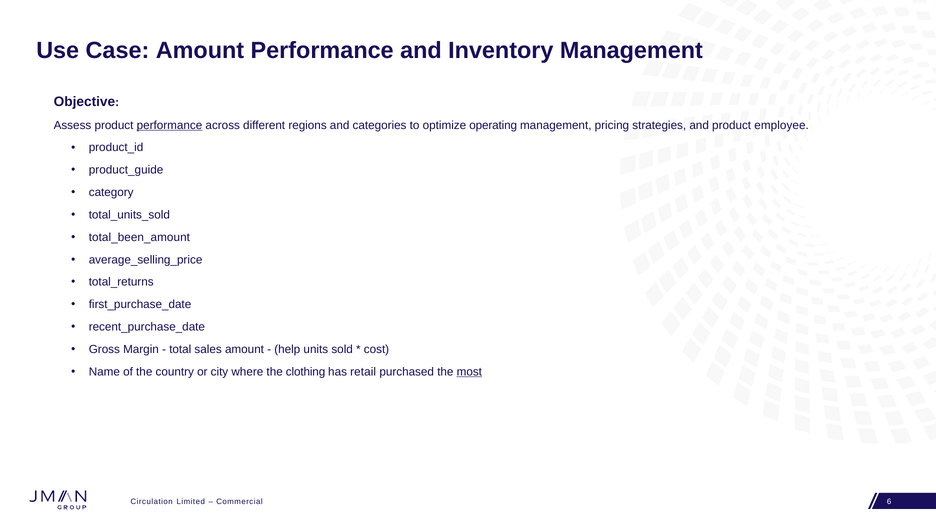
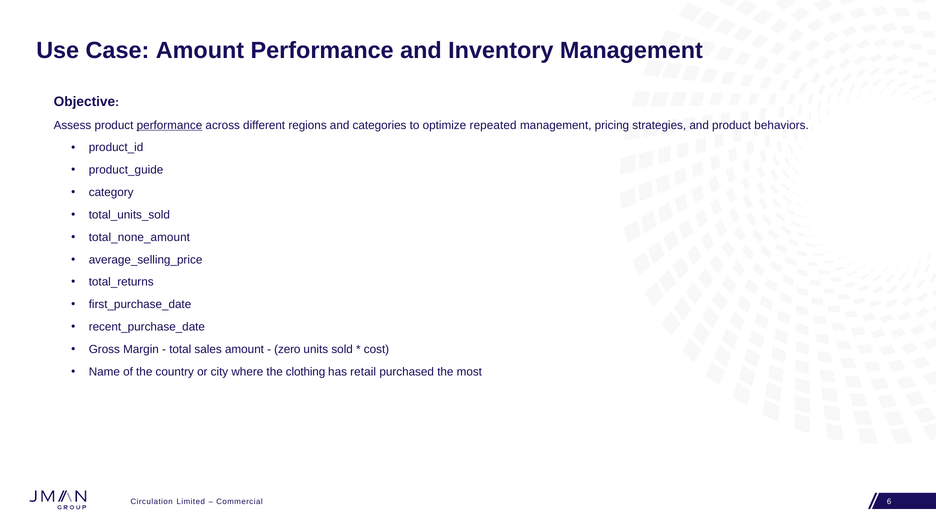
operating: operating -> repeated
employee: employee -> behaviors
total_been_amount: total_been_amount -> total_none_amount
help: help -> zero
most underline: present -> none
